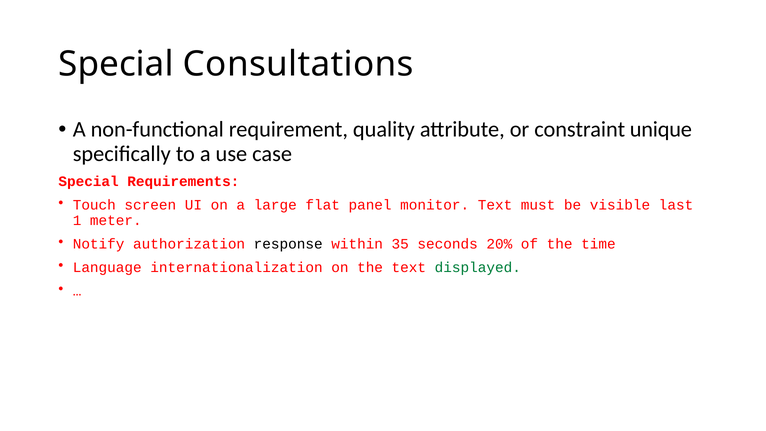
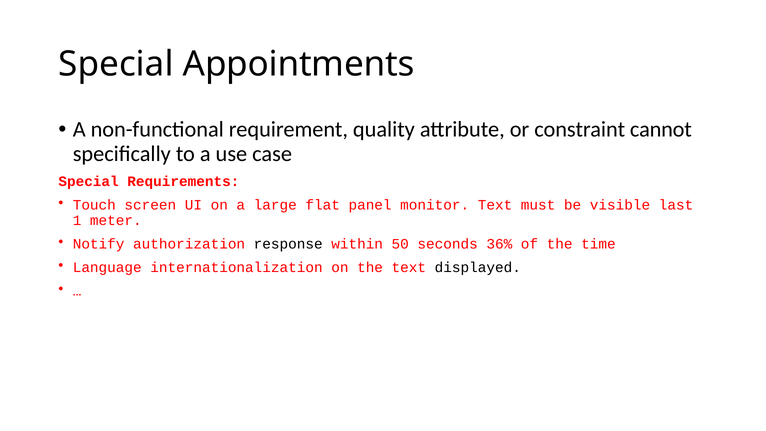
Consultations: Consultations -> Appointments
unique: unique -> cannot
35: 35 -> 50
20%: 20% -> 36%
displayed colour: green -> black
